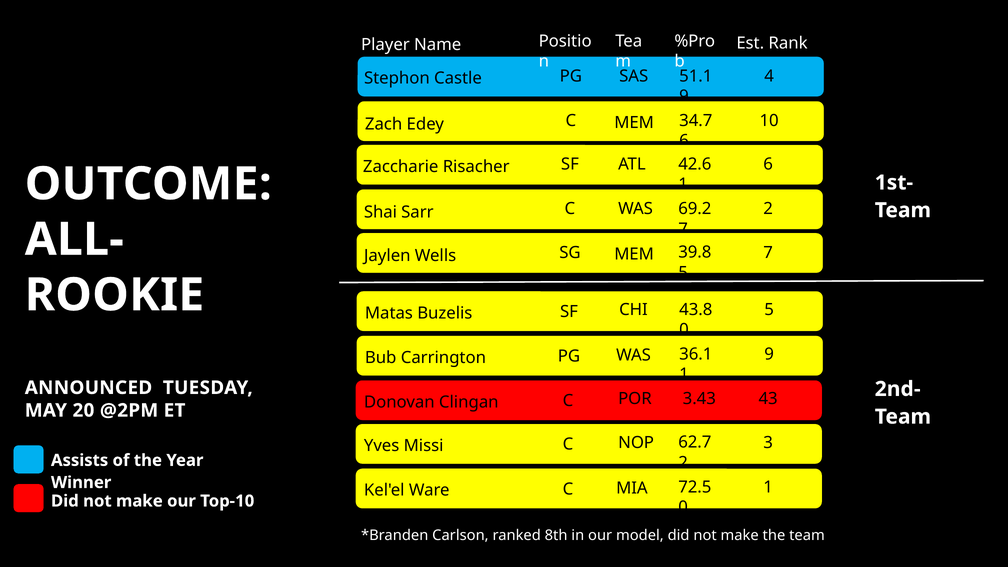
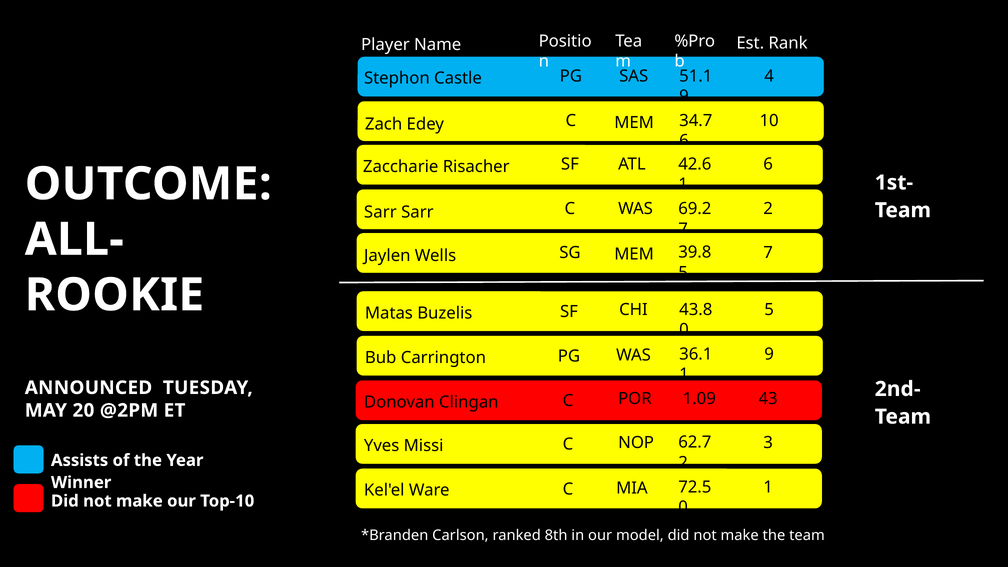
Shai at (380, 212): Shai -> Sarr
3.43: 3.43 -> 1.09
